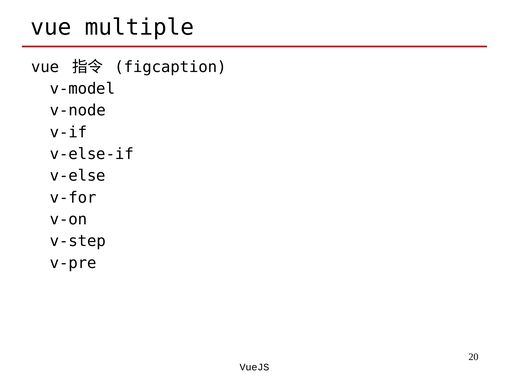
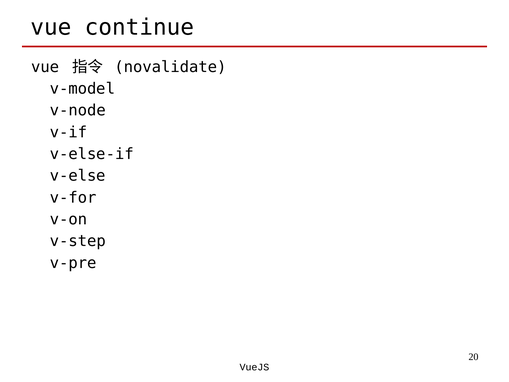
multiple: multiple -> continue
figcaption: figcaption -> novalidate
